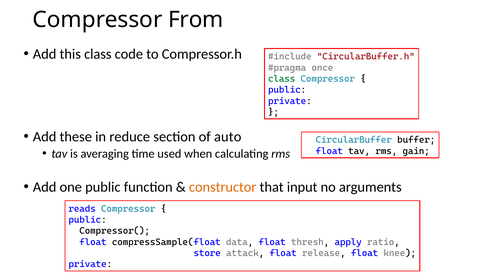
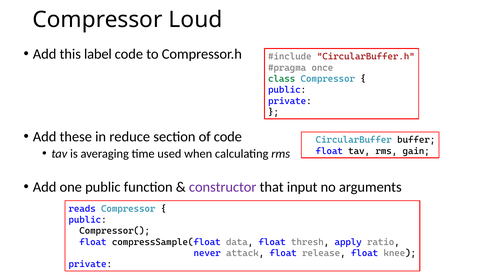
From: From -> Loud
this class: class -> label
of auto: auto -> code
constructor colour: orange -> purple
store: store -> never
